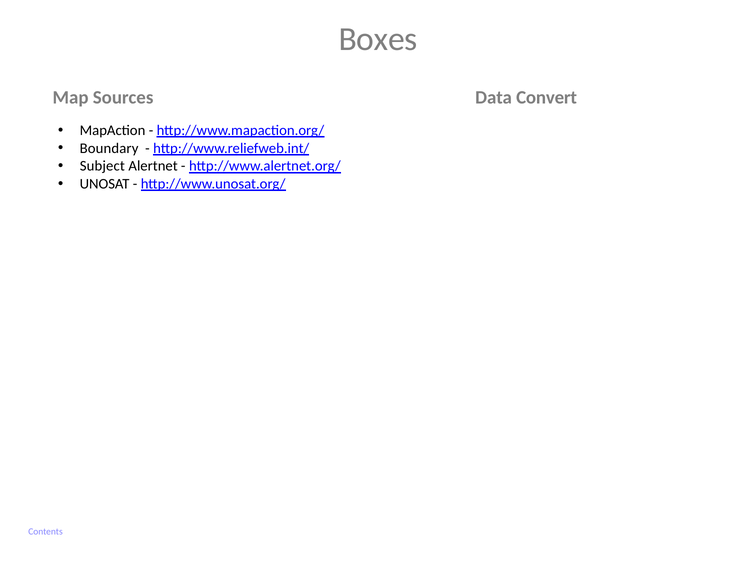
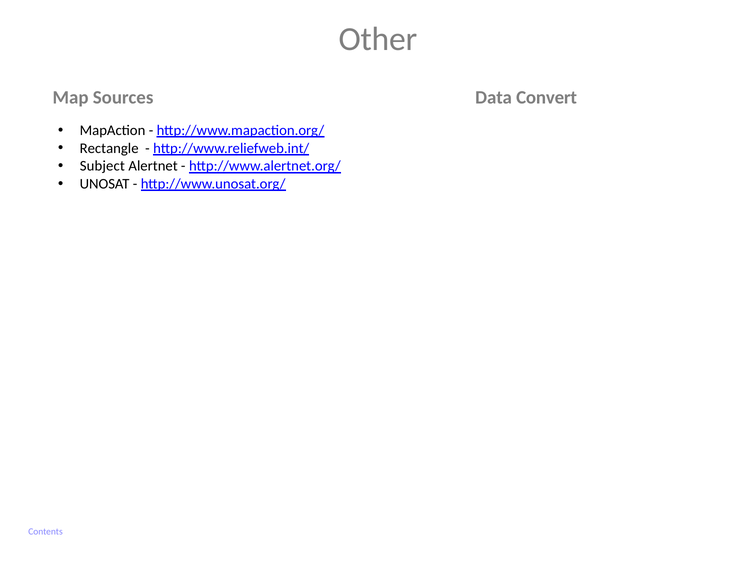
Boxes: Boxes -> Other
Boundary: Boundary -> Rectangle
